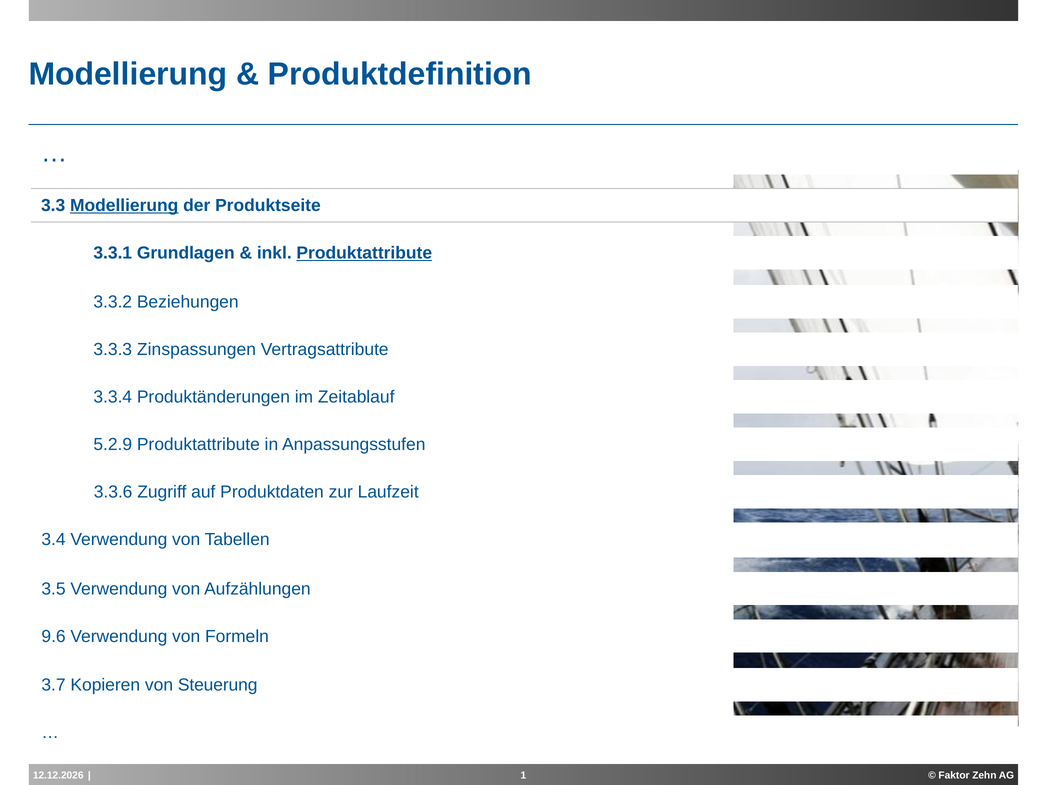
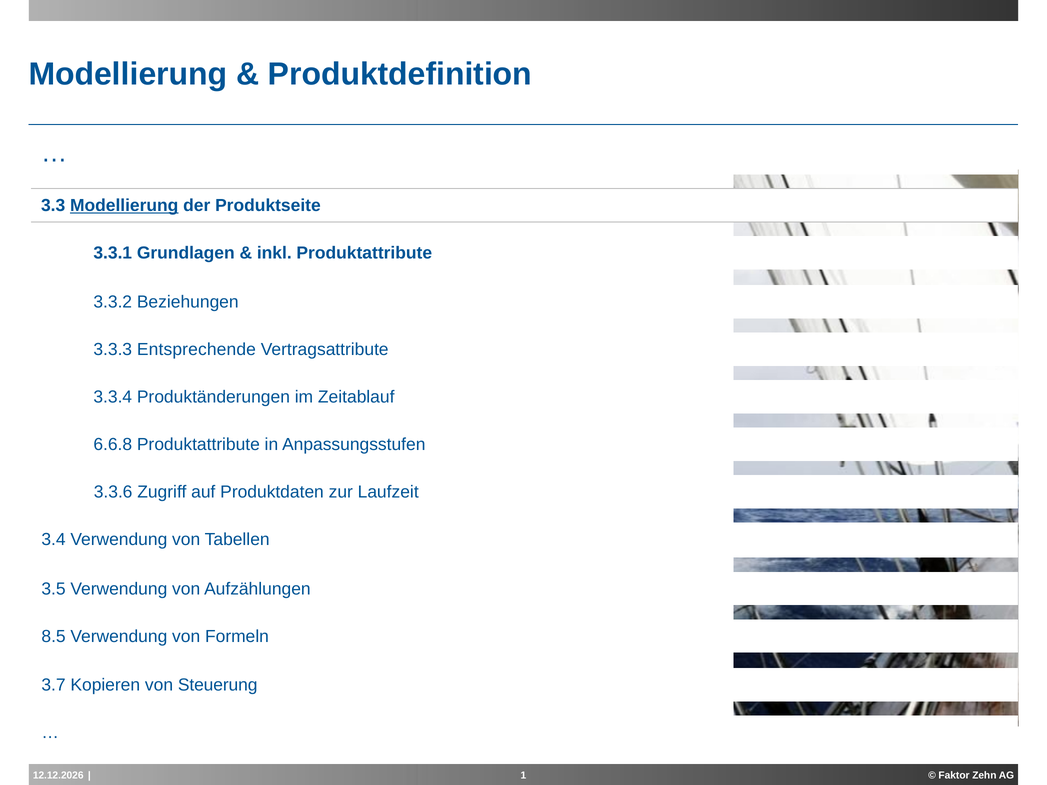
Produktattribute at (364, 253) underline: present -> none
Zinspassungen: Zinspassungen -> Entsprechende
5.2.9: 5.2.9 -> 6.6.8
9.6: 9.6 -> 8.5
